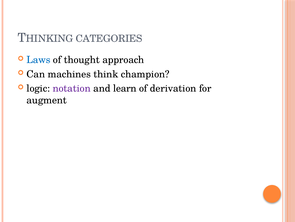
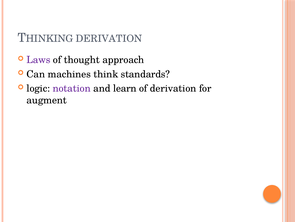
CATEGORIES at (109, 39): CATEGORIES -> DERIVATION
Laws colour: blue -> purple
champion: champion -> standards
